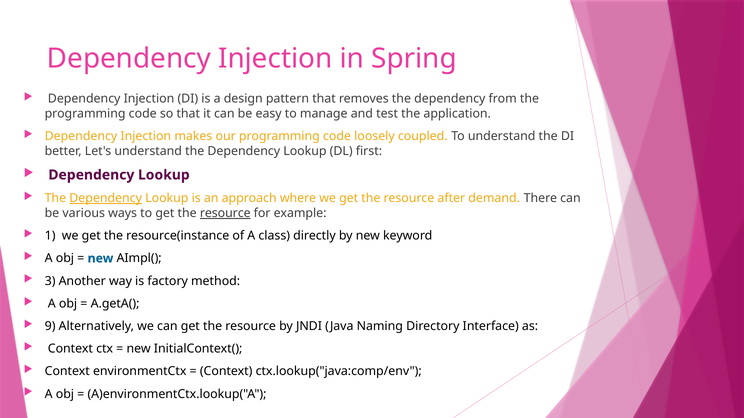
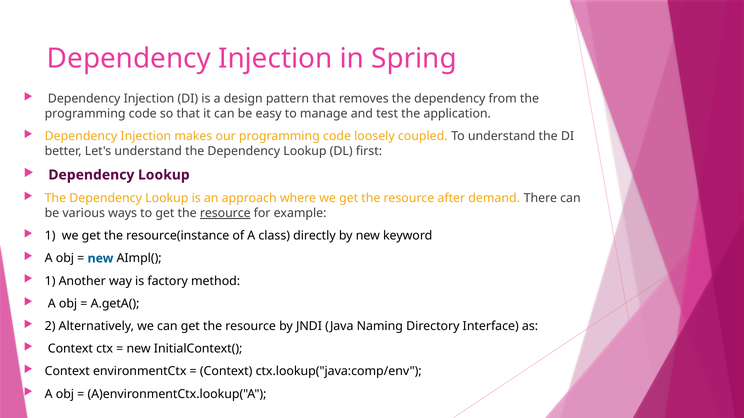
Dependency at (106, 199) underline: present -> none
3 at (50, 281): 3 -> 1
9: 9 -> 2
